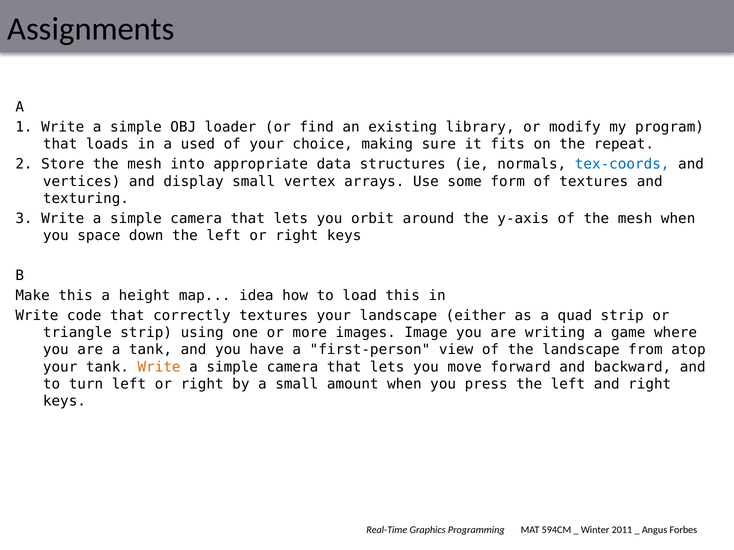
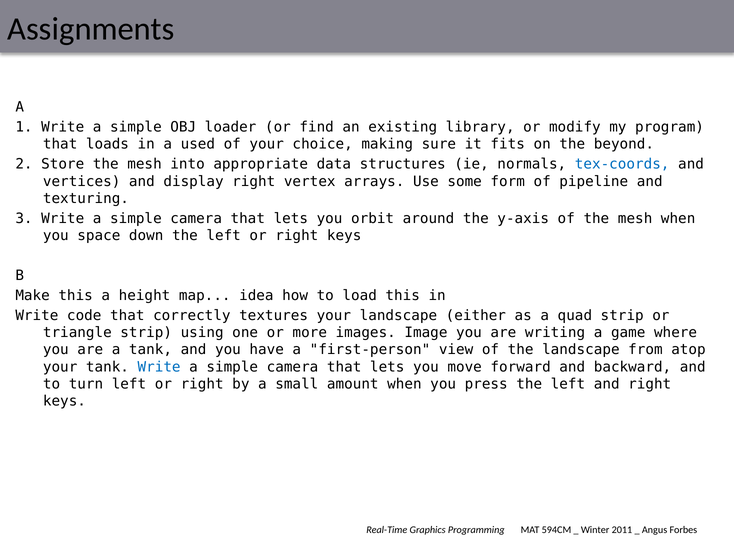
repeat: repeat -> beyond
display small: small -> right
of textures: textures -> pipeline
Write at (159, 367) colour: orange -> blue
